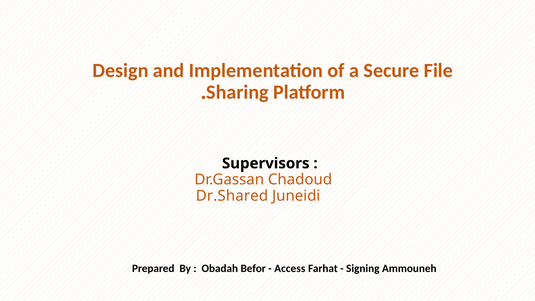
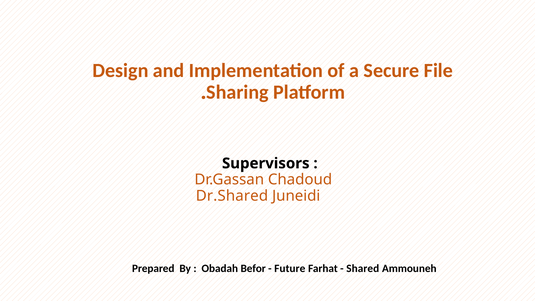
Access: Access -> Future
Signing: Signing -> Shared
